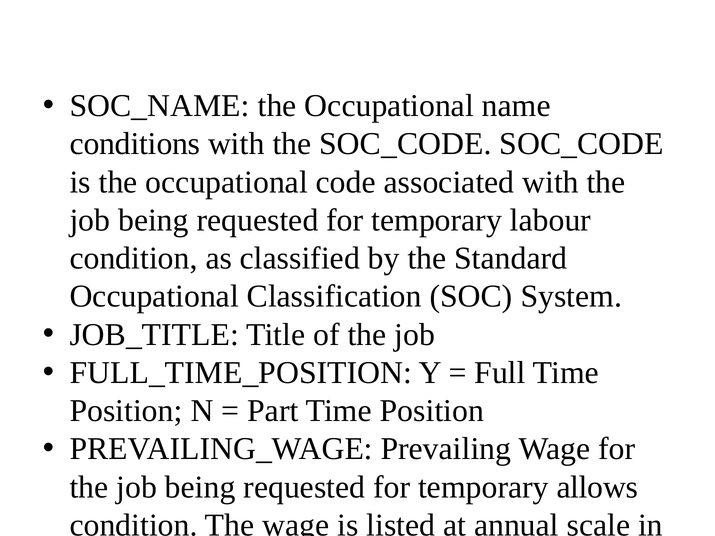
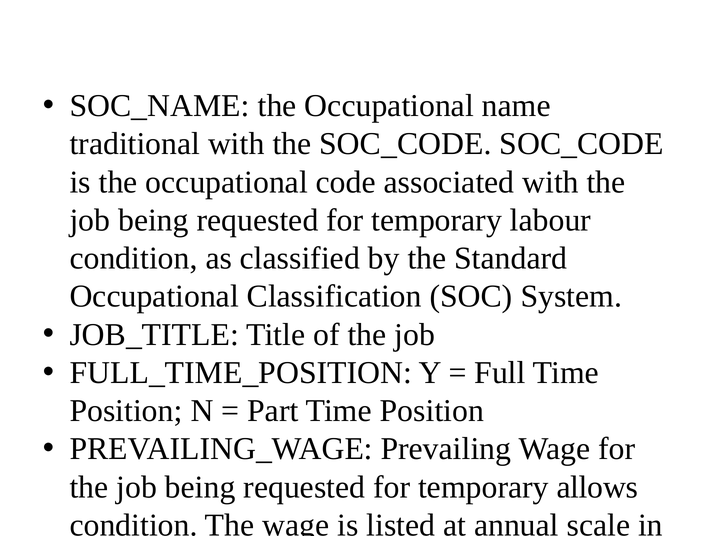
conditions: conditions -> traditional
